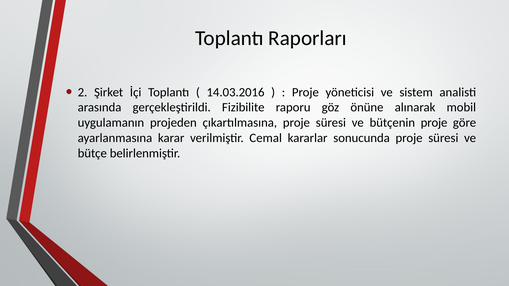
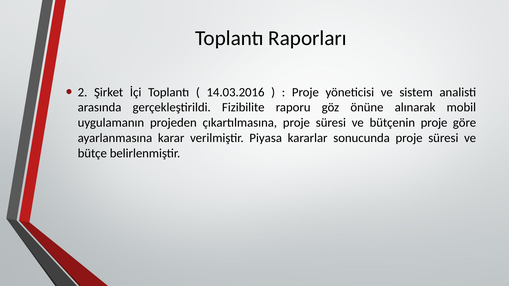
Cemal: Cemal -> Piyasa
